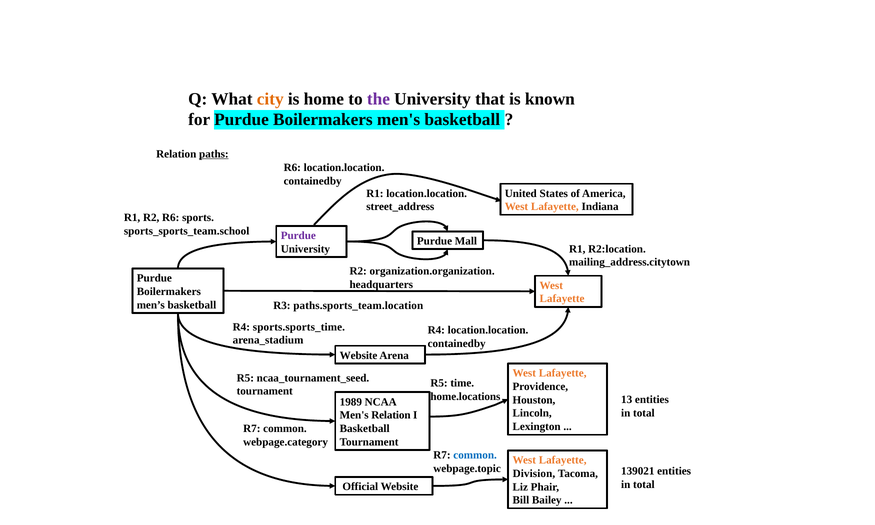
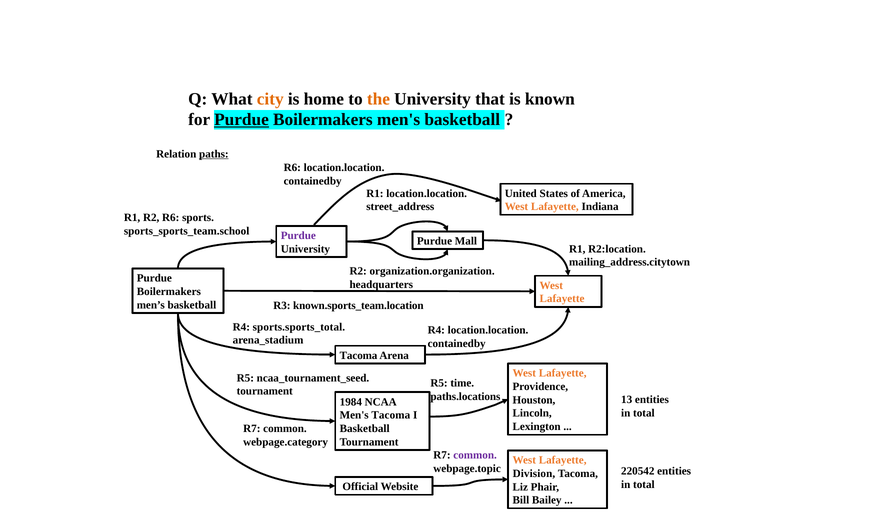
the colour: purple -> orange
Purdue at (241, 120) underline: none -> present
paths.sports_team.location: paths.sports_team.location -> known.sports_team.location
sports.sports_time: sports.sports_time -> sports.sports_total
Website at (359, 355): Website -> Tacoma
home.locations: home.locations -> paths.locations
1989: 1989 -> 1984
Men's Relation: Relation -> Tacoma
common at (475, 455) colour: blue -> purple
139021: 139021 -> 220542
